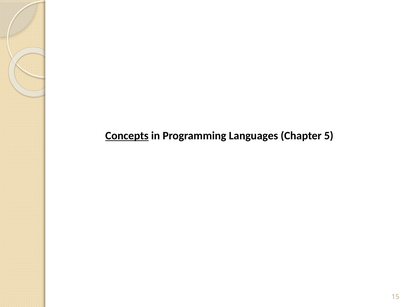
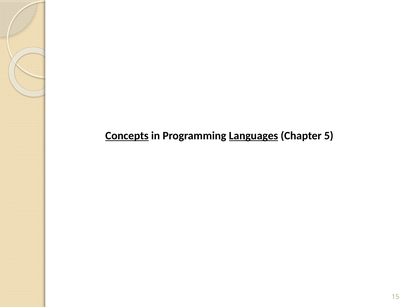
Languages underline: none -> present
